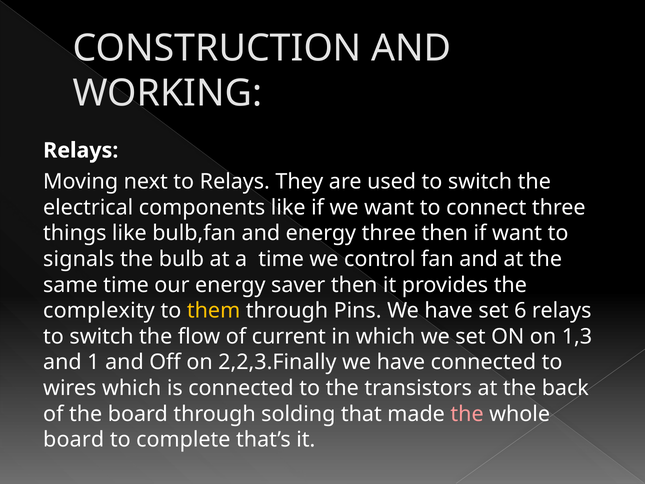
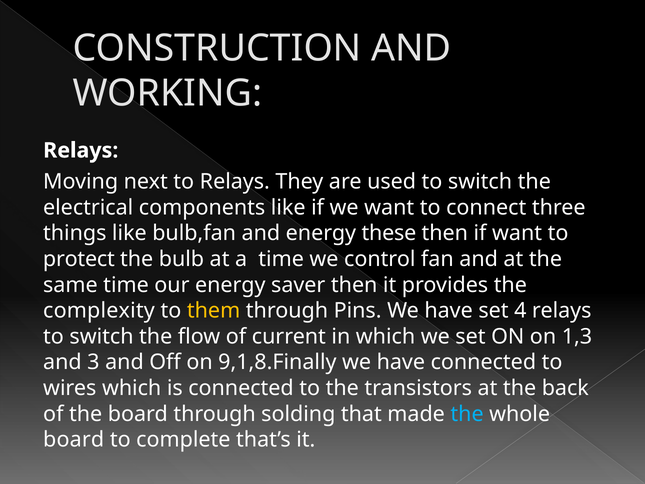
energy three: three -> these
signals: signals -> protect
6: 6 -> 4
1: 1 -> 3
2,2,3.Finally: 2,2,3.Finally -> 9,1,8.Finally
the at (467, 414) colour: pink -> light blue
